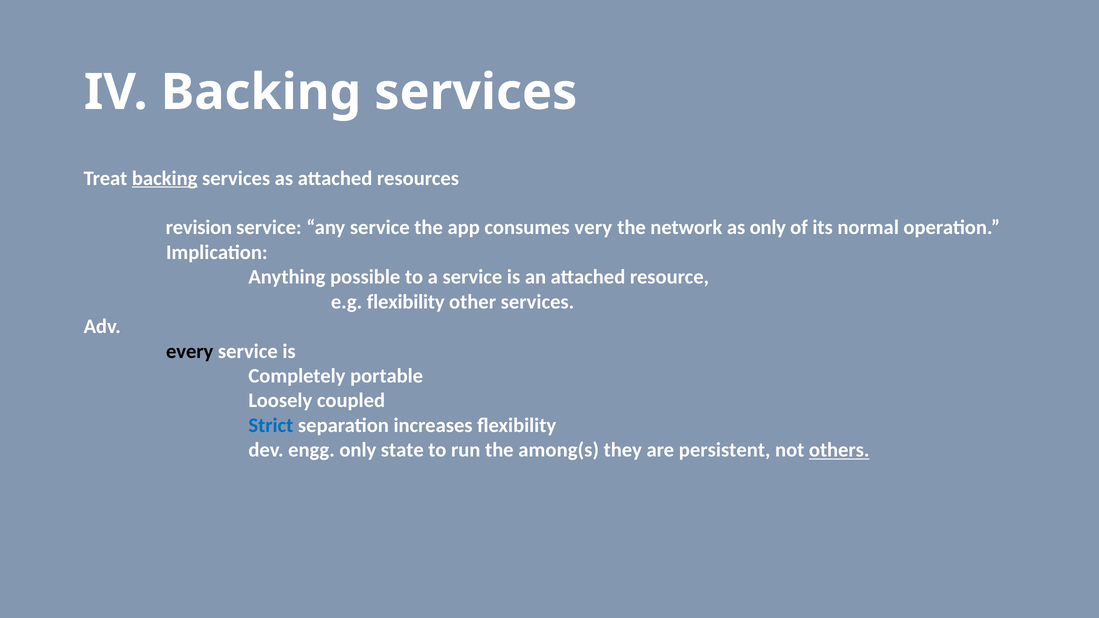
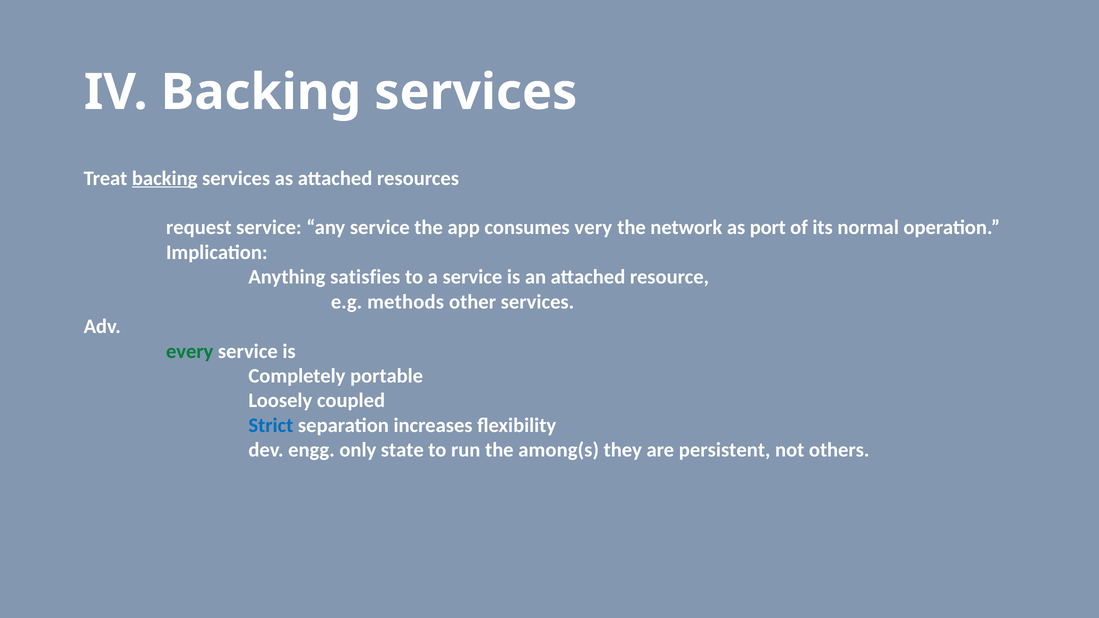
revision: revision -> request
as only: only -> port
possible: possible -> satisfies
e.g flexibility: flexibility -> methods
every colour: black -> green
others underline: present -> none
